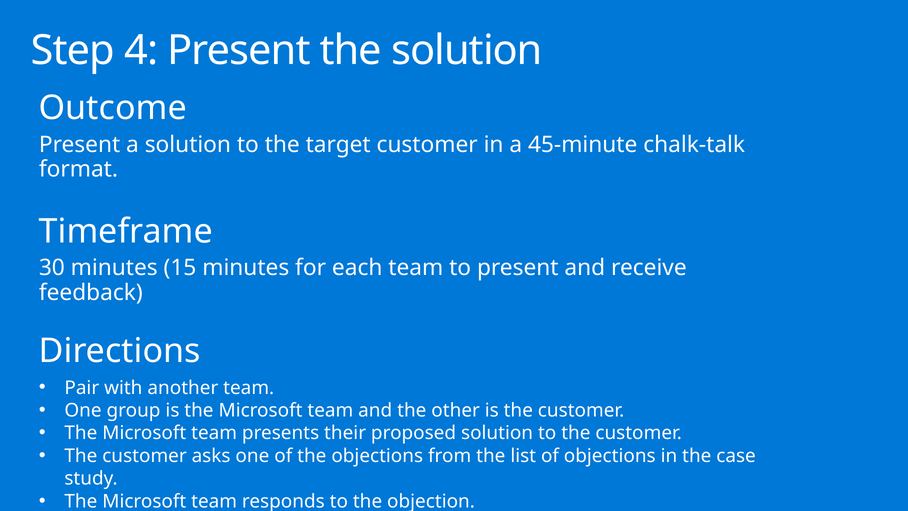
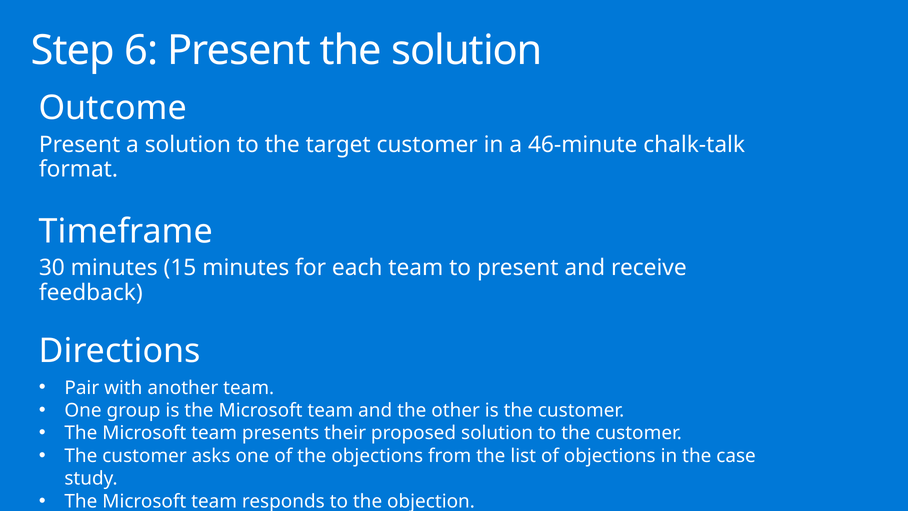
4: 4 -> 6
45-minute: 45-minute -> 46-minute
